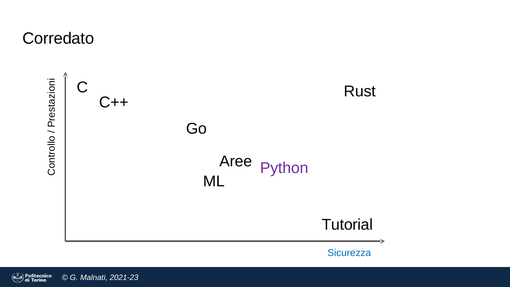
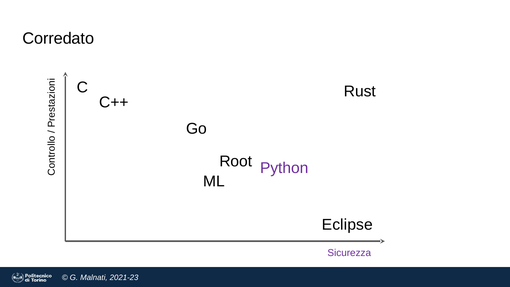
Aree: Aree -> Root
Tutorial: Tutorial -> Eclipse
Sicurezza colour: blue -> purple
